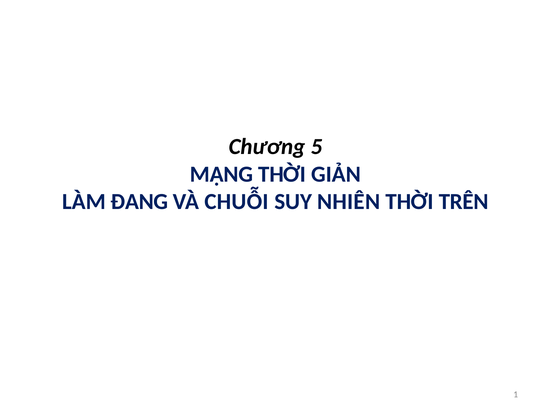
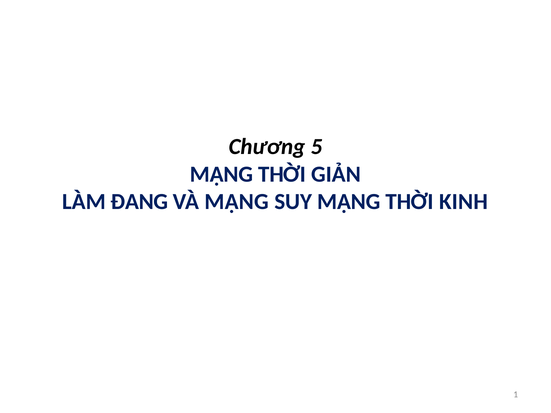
VÀ CHUỖI: CHUỖI -> MẠNG
SUY NHIÊN: NHIÊN -> MẠNG
TRÊN: TRÊN -> KINH
